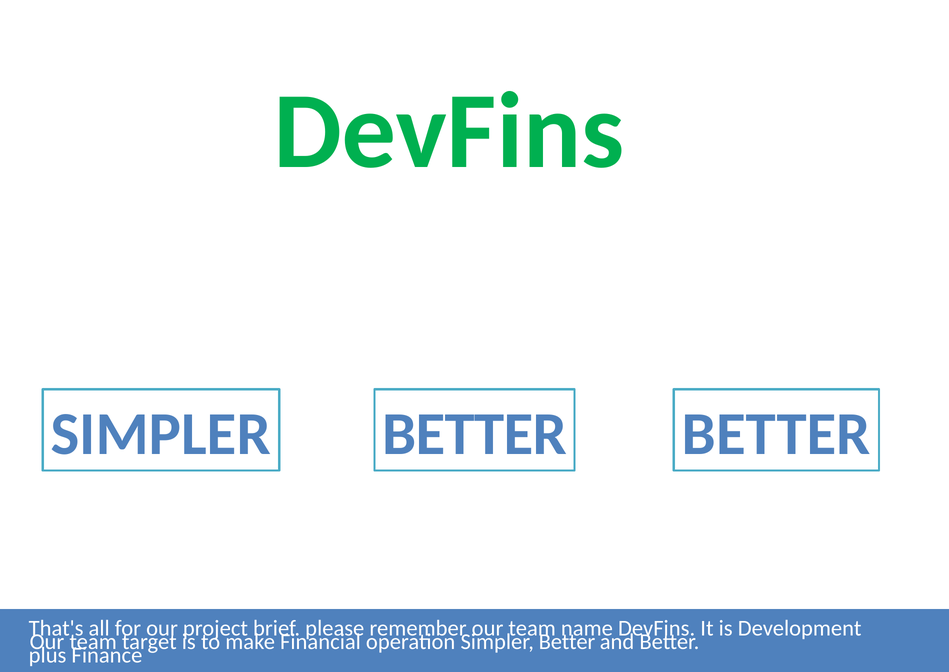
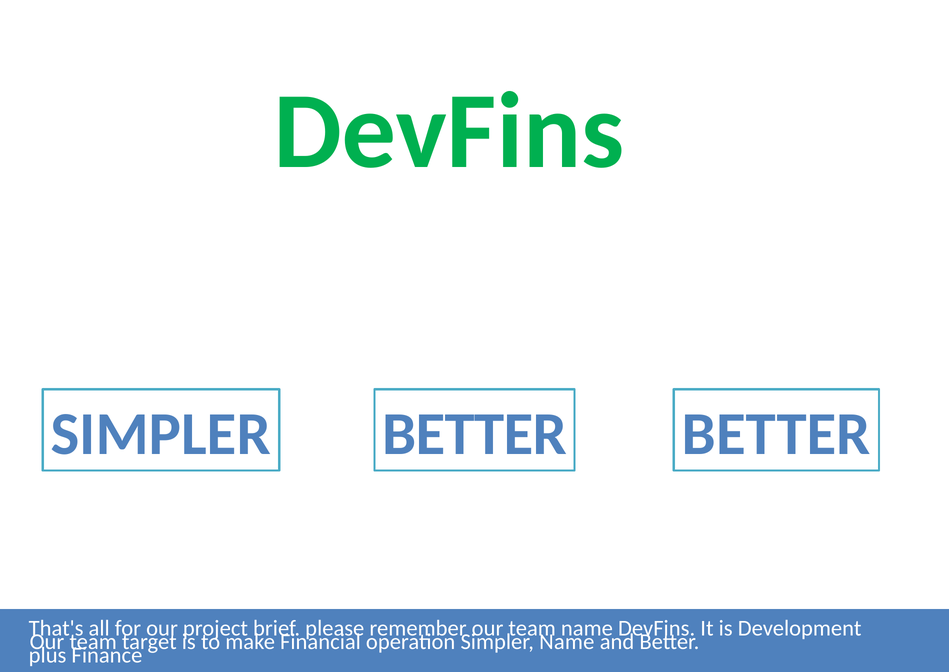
Better at (567, 641): Better -> Name
